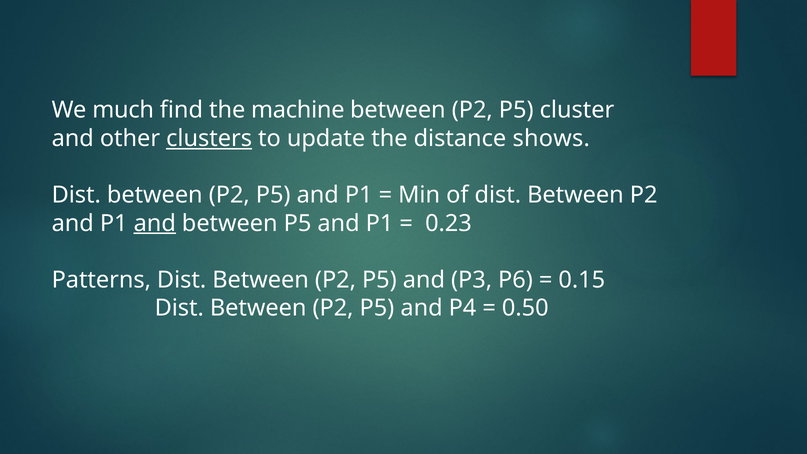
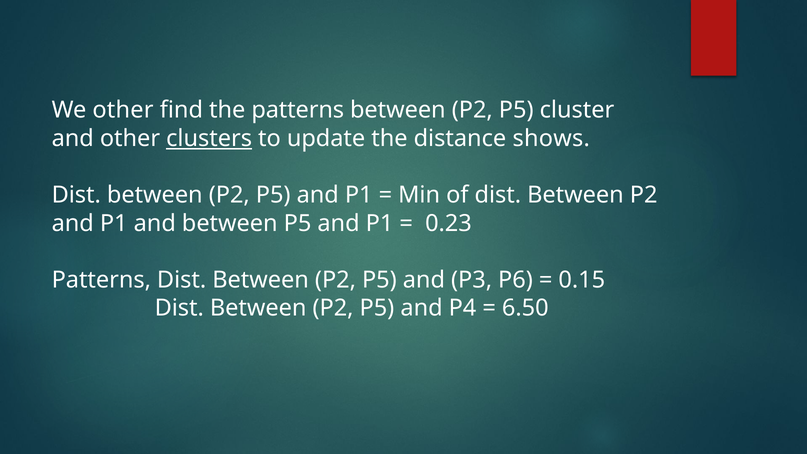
We much: much -> other
the machine: machine -> patterns
and at (155, 223) underline: present -> none
0.50: 0.50 -> 6.50
